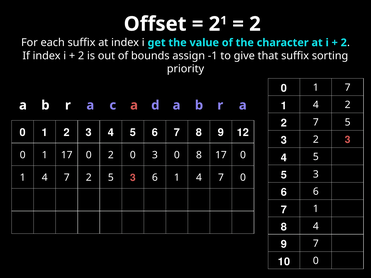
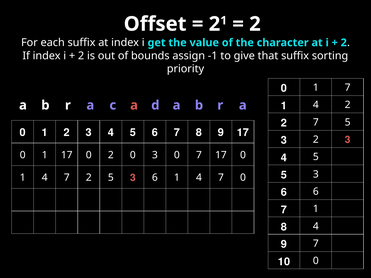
9 12: 12 -> 17
0 8: 8 -> 7
